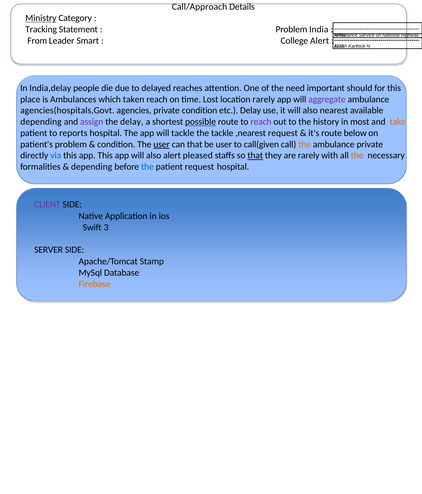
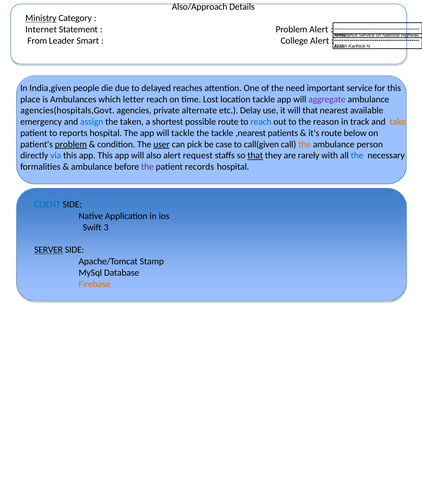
Call/Approach: Call/Approach -> Also/Approach
Tracking: Tracking -> Internet
Problem India: India -> Alert
India,delay: India,delay -> India,given
important should: should -> service
taken: taken -> letter
location rarely: rarely -> tackle
private condition: condition -> alternate
it will also: also -> that
depending at (41, 122): depending -> emergency
assign colour: purple -> blue
the delay: delay -> taken
possible underline: present -> none
reach at (261, 122) colour: purple -> blue
history: history -> reason
most: most -> track
,nearest request: request -> patients
problem at (71, 144) underline: none -> present
can that: that -> pick
be user: user -> case
ambulance private: private -> person
pleased: pleased -> request
the at (357, 156) colour: orange -> blue
depending at (92, 167): depending -> ambulance
the at (147, 167) colour: blue -> purple
patient request: request -> records
CLIENT colour: purple -> blue
SERVER underline: none -> present
